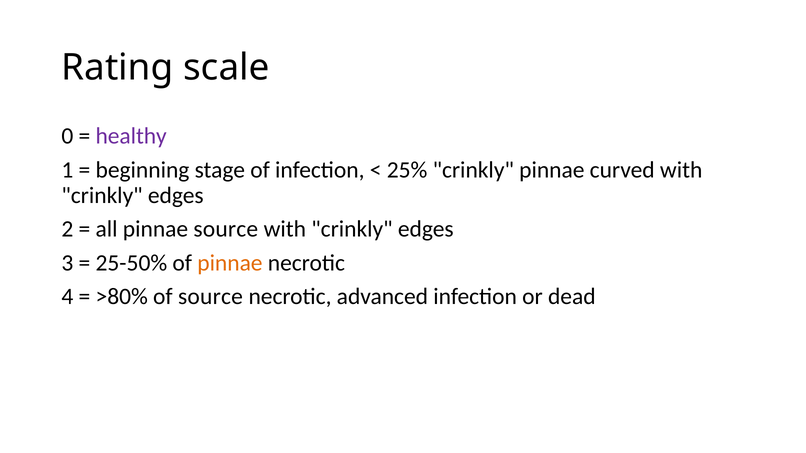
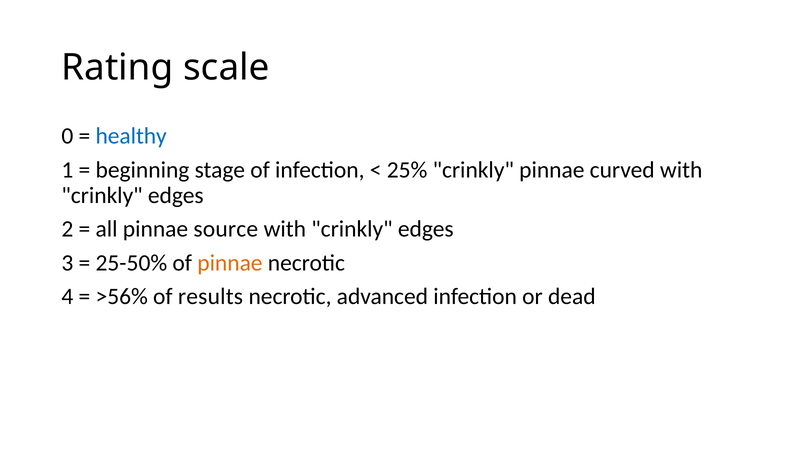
healthy colour: purple -> blue
>80%: >80% -> >56%
of source: source -> results
